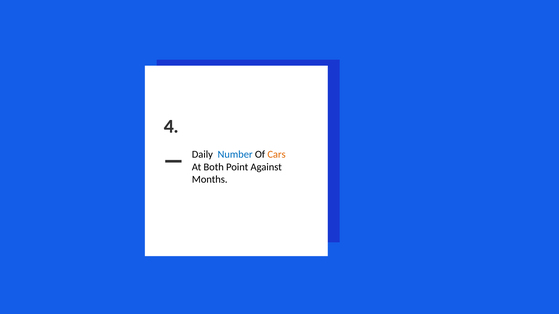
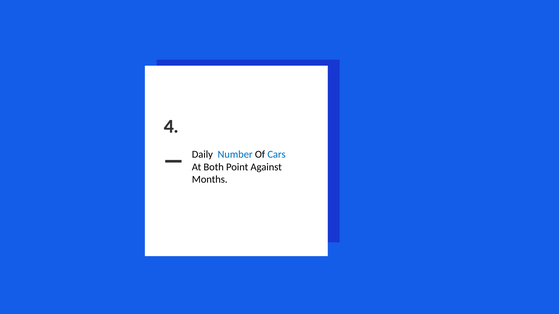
Cars colour: orange -> blue
